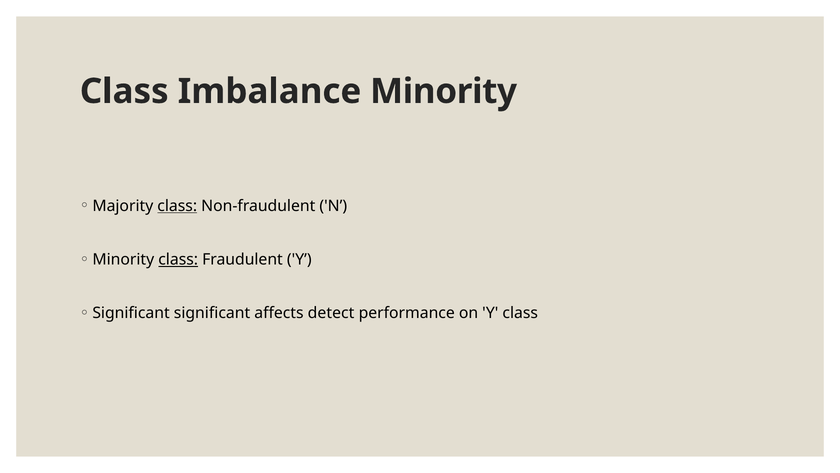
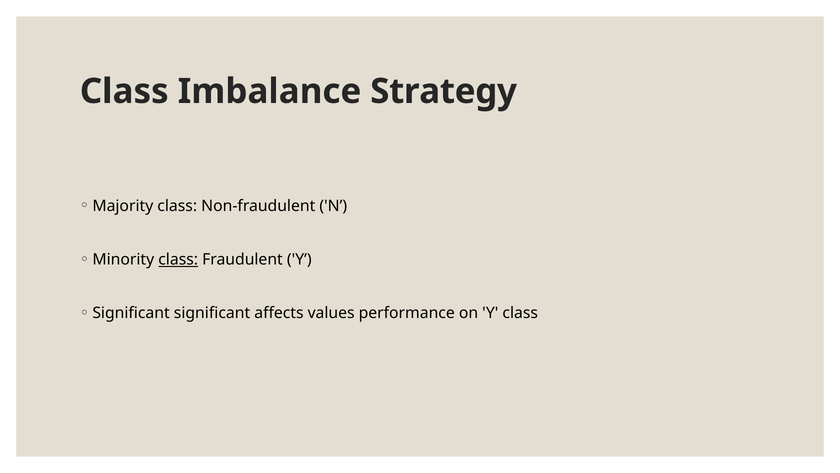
Imbalance Minority: Minority -> Strategy
class at (177, 206) underline: present -> none
detect: detect -> values
